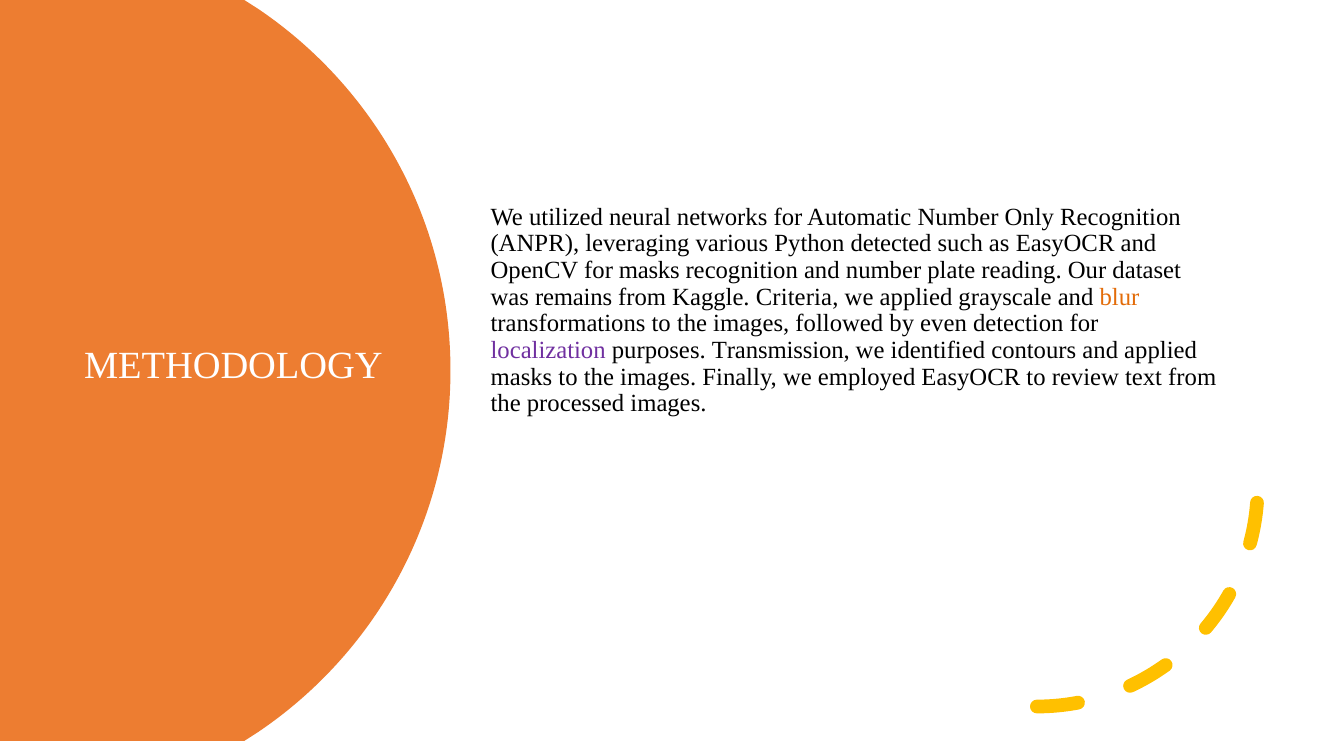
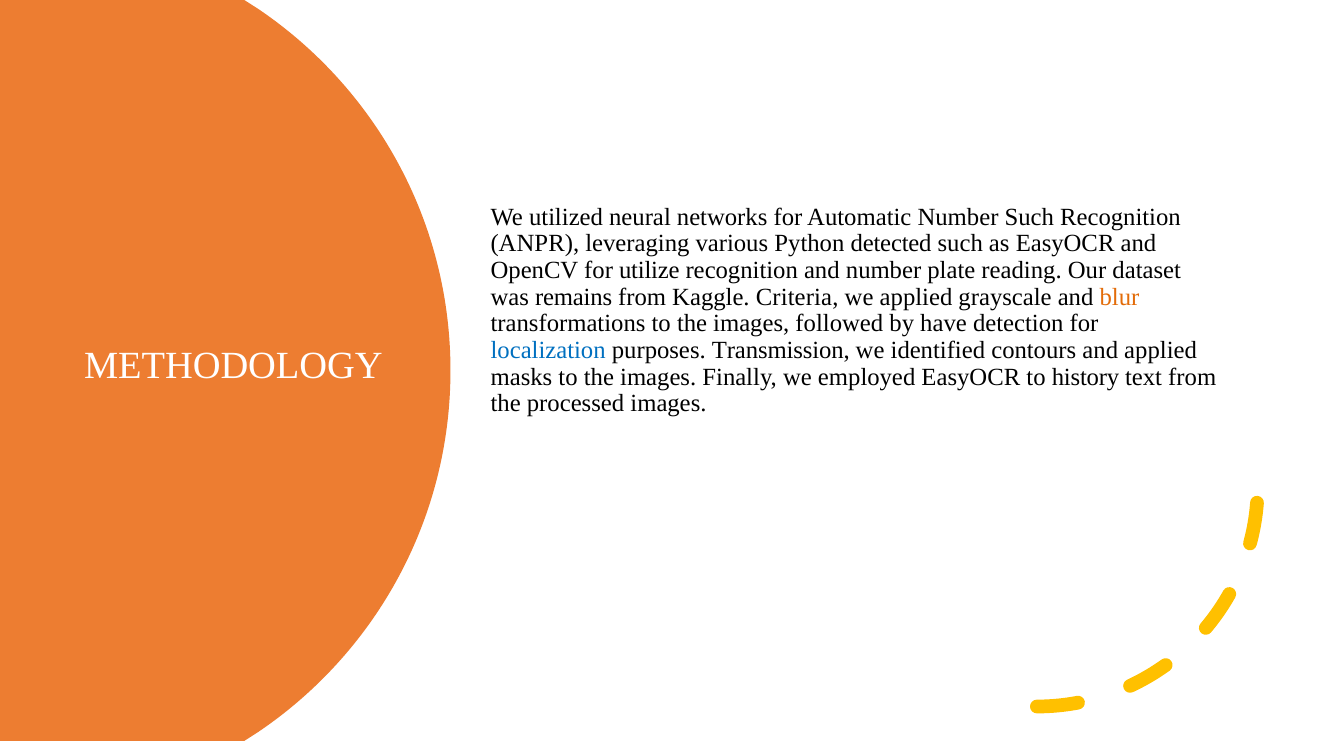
Number Only: Only -> Such
for masks: masks -> utilize
even: even -> have
localization colour: purple -> blue
review: review -> history
